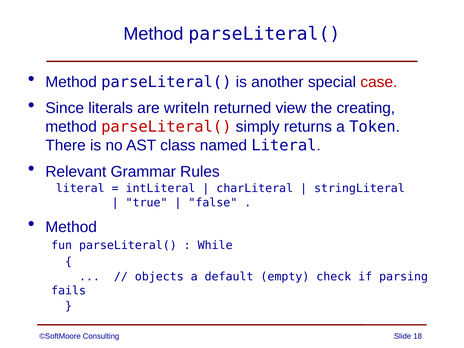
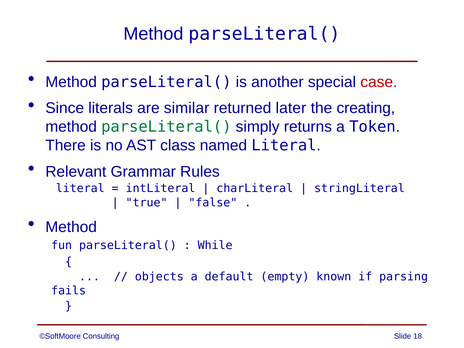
writeln: writeln -> similar
view: view -> later
parseLiteral( at (166, 127) colour: red -> green
check: check -> known
